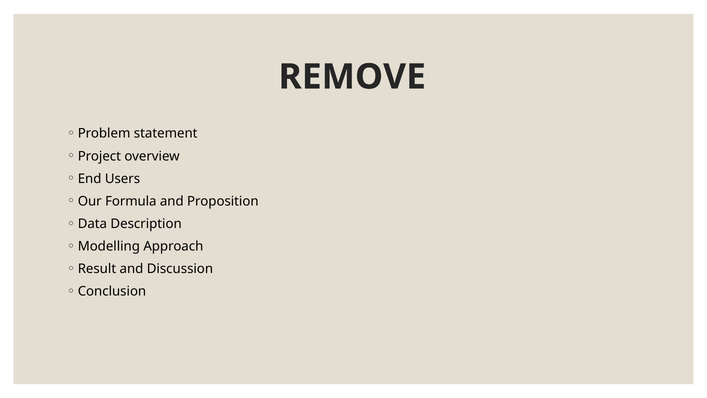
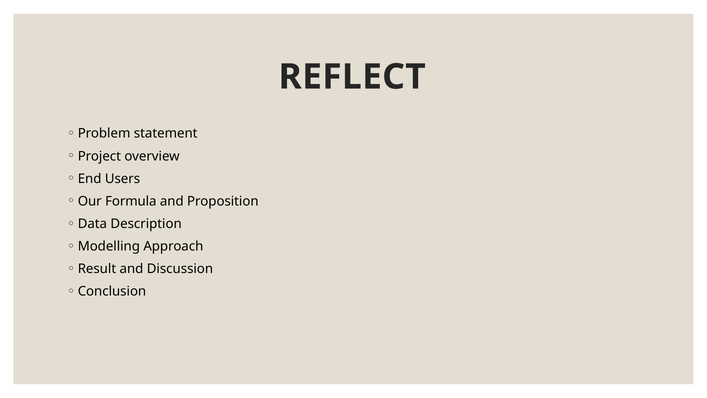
REMOVE: REMOVE -> REFLECT
